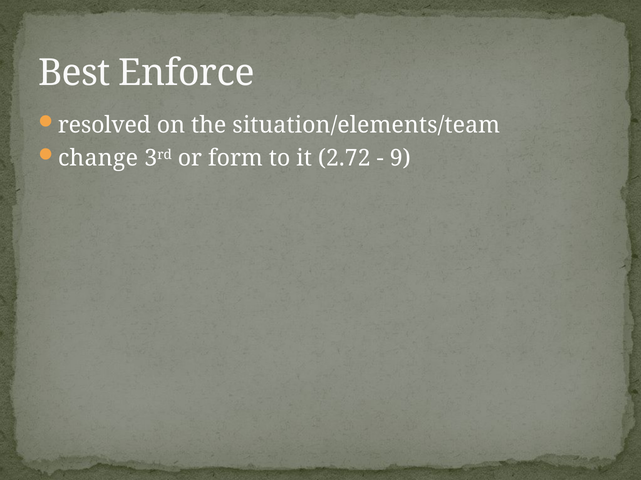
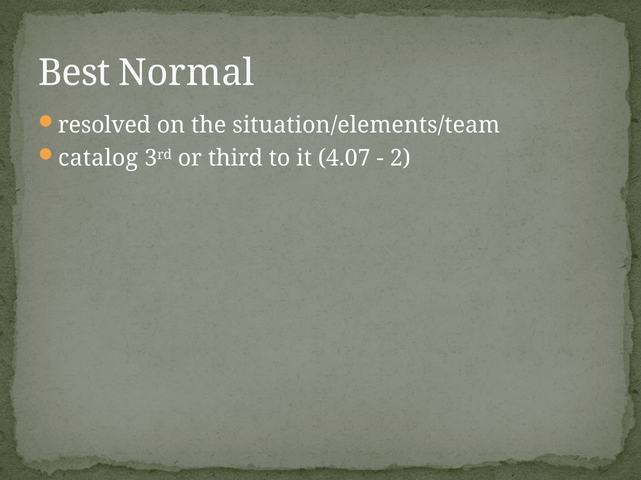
Enforce: Enforce -> Normal
change: change -> catalog
form: form -> third
2.72: 2.72 -> 4.07
9: 9 -> 2
